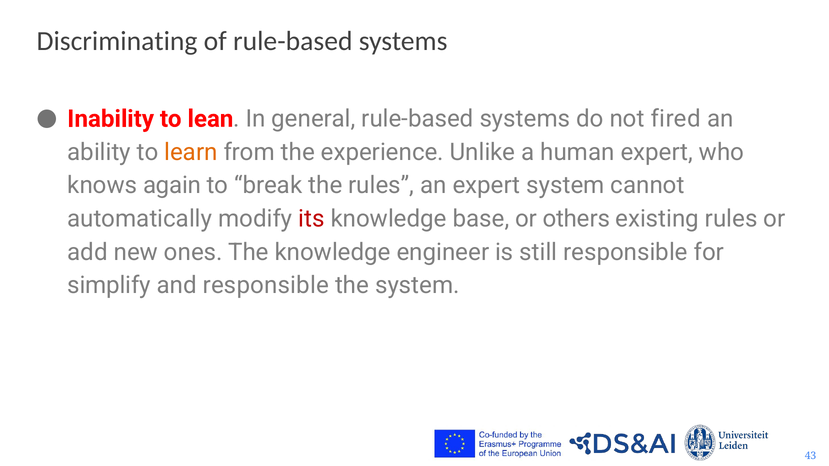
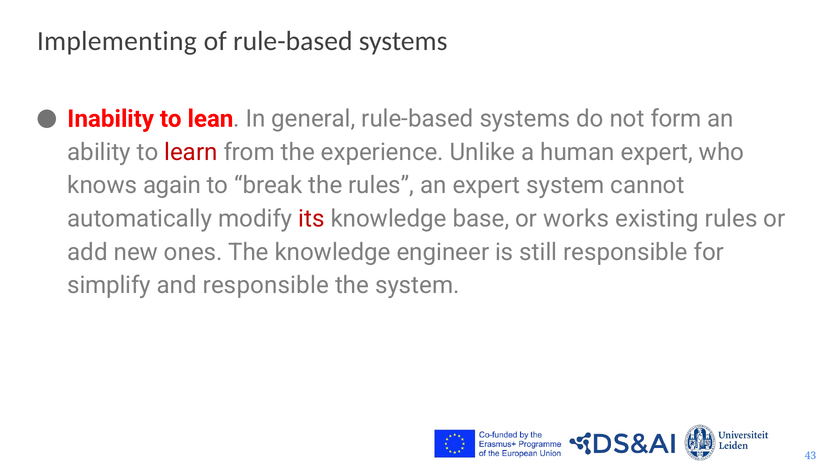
Discriminating: Discriminating -> Implementing
fired: fired -> form
learn colour: orange -> red
others: others -> works
